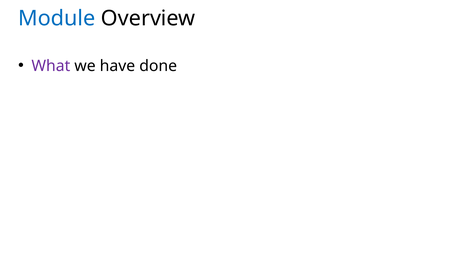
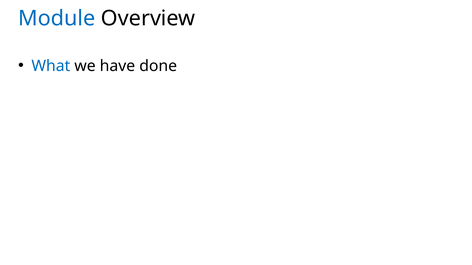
What colour: purple -> blue
